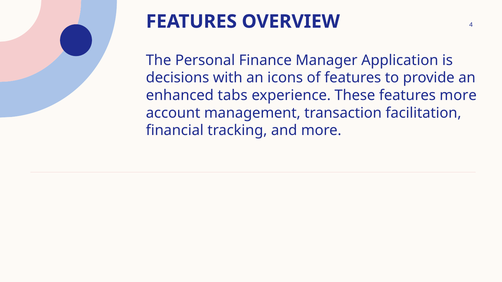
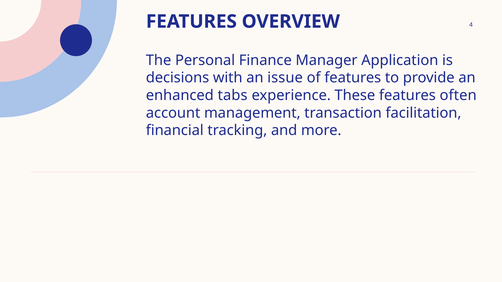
icons: icons -> issue
features more: more -> often
